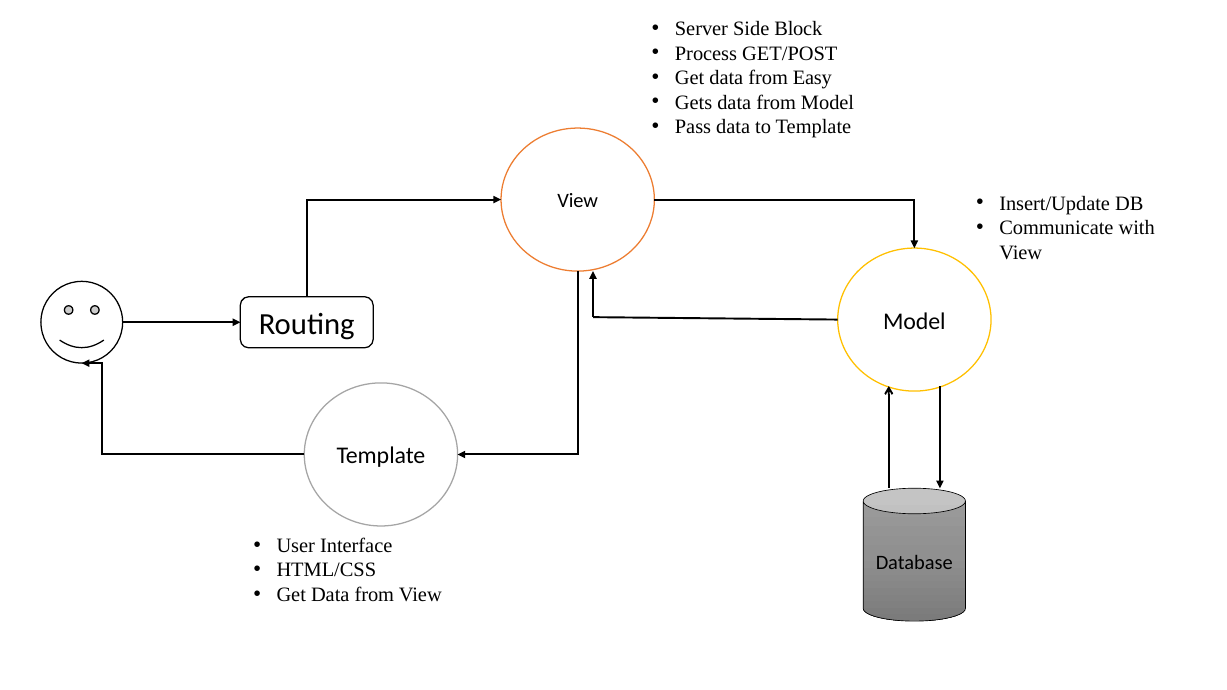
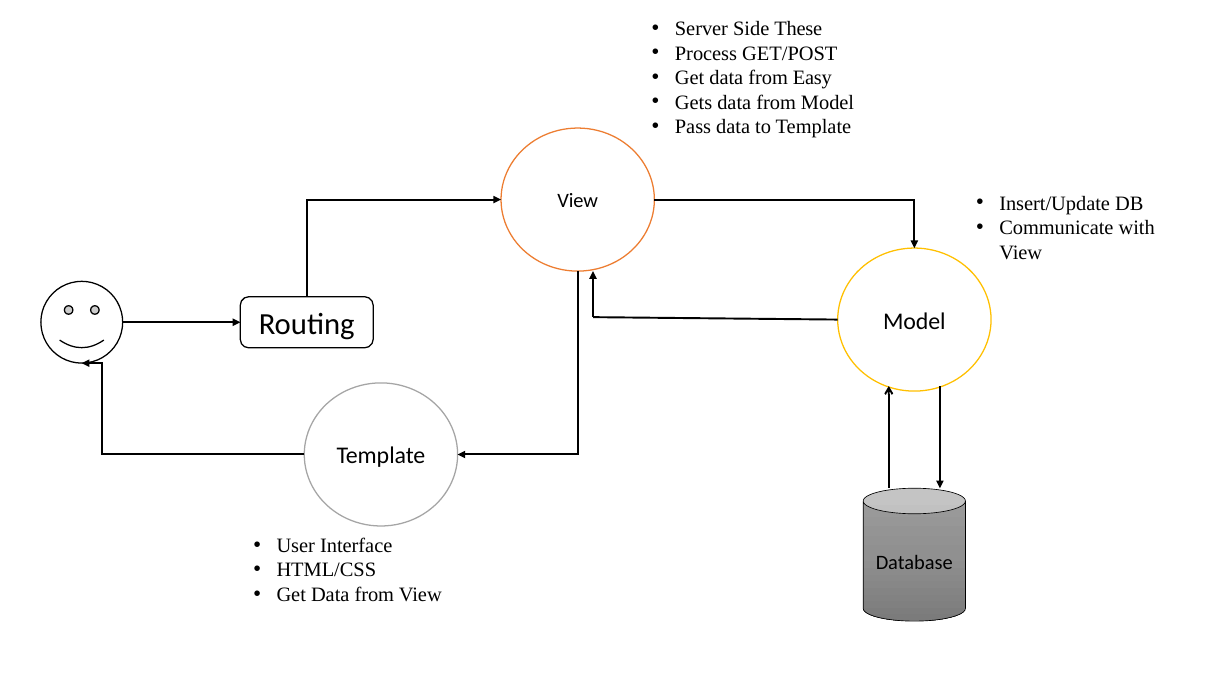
Block: Block -> These
